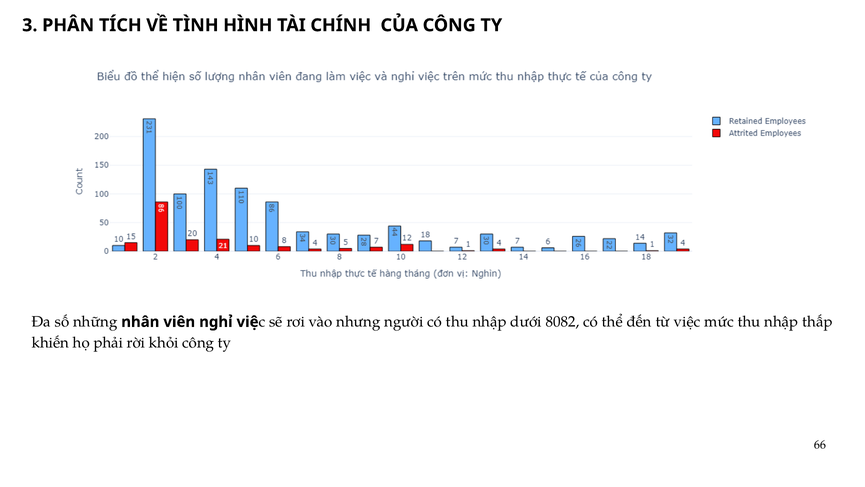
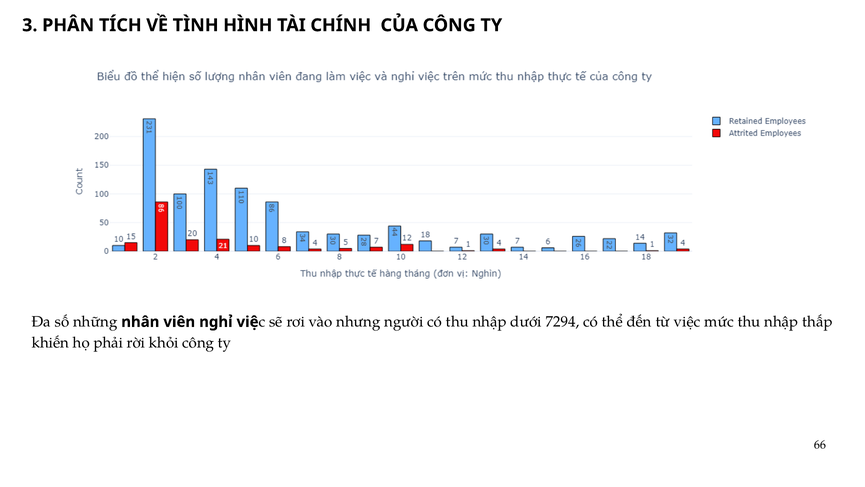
8082: 8082 -> 7294
